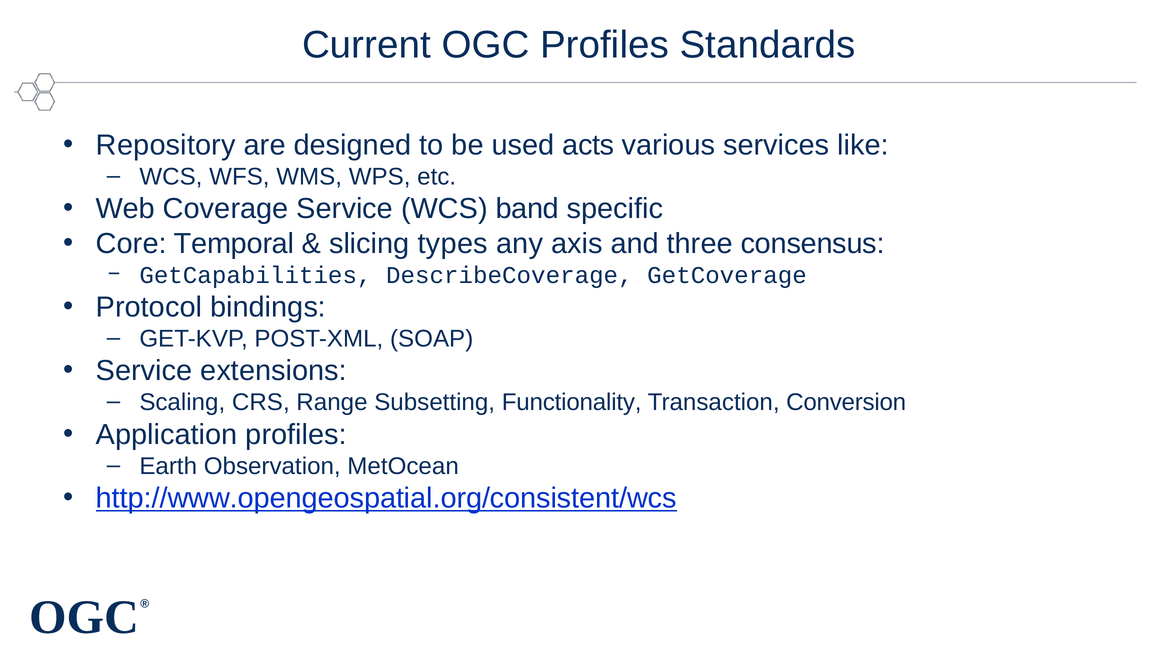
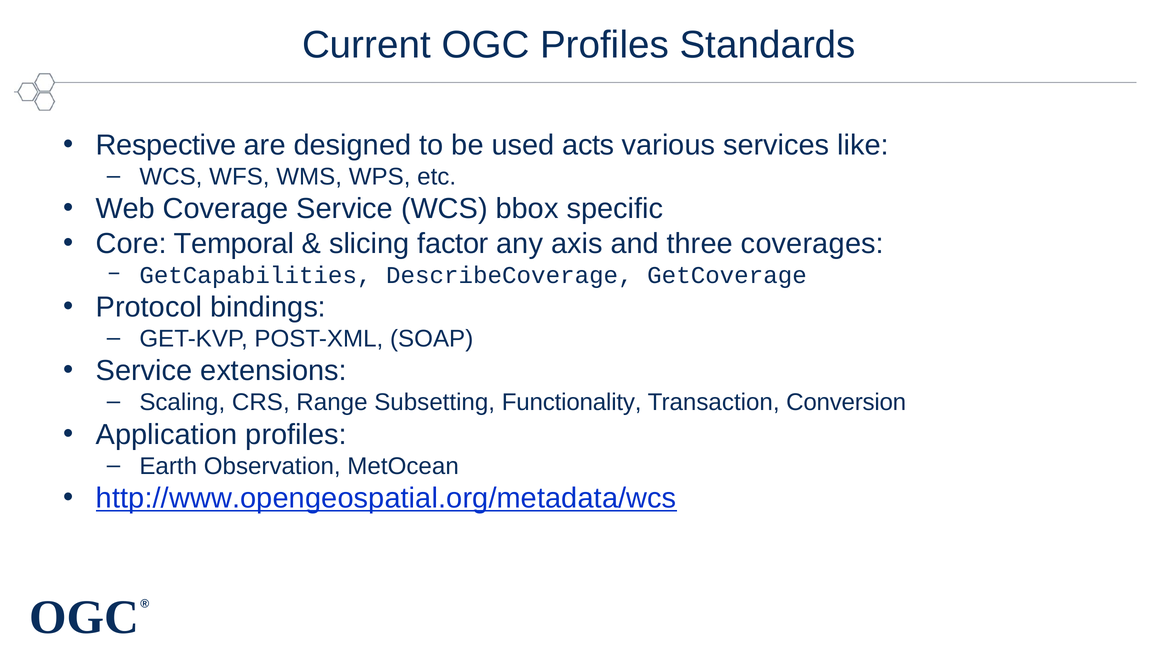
Repository: Repository -> Respective
band: band -> bbox
types: types -> factor
consensus: consensus -> coverages
http://www.opengeospatial.org/consistent/wcs: http://www.opengeospatial.org/consistent/wcs -> http://www.opengeospatial.org/metadata/wcs
